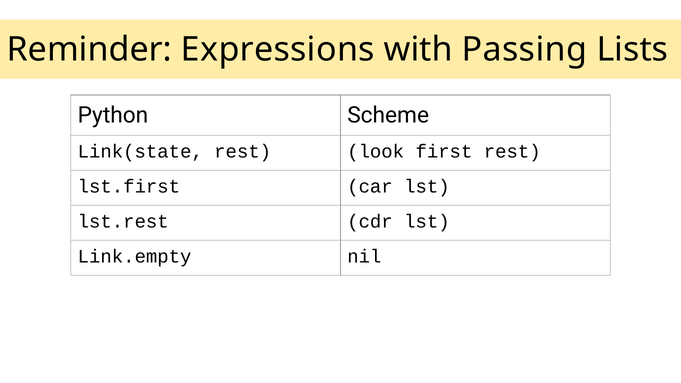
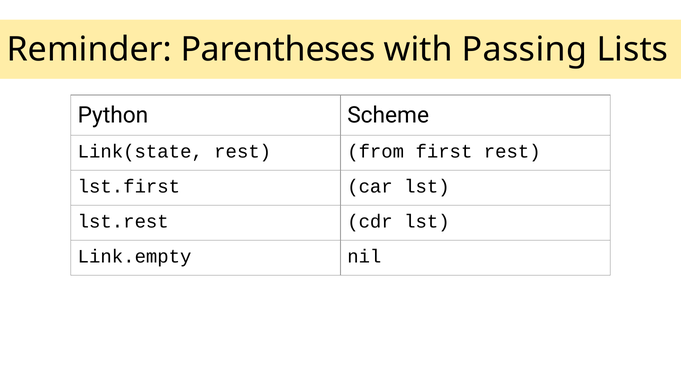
Expressions: Expressions -> Parentheses
look: look -> from
